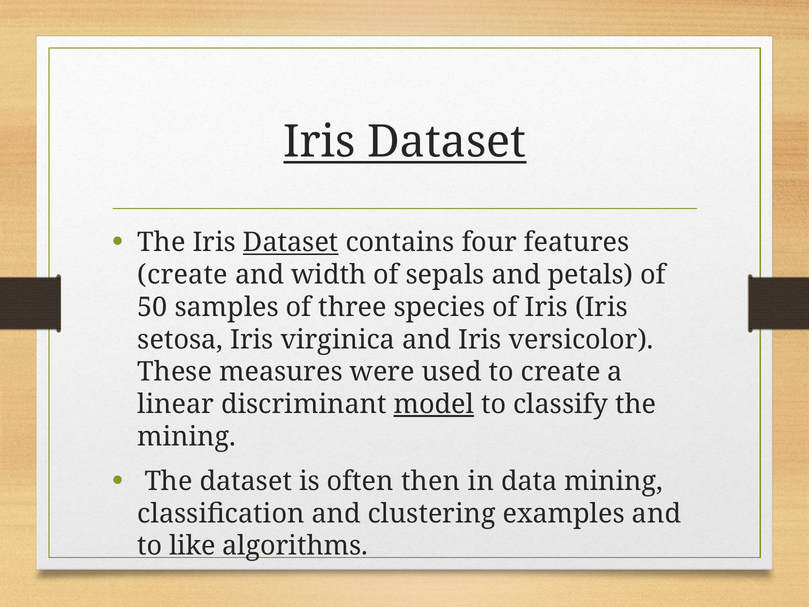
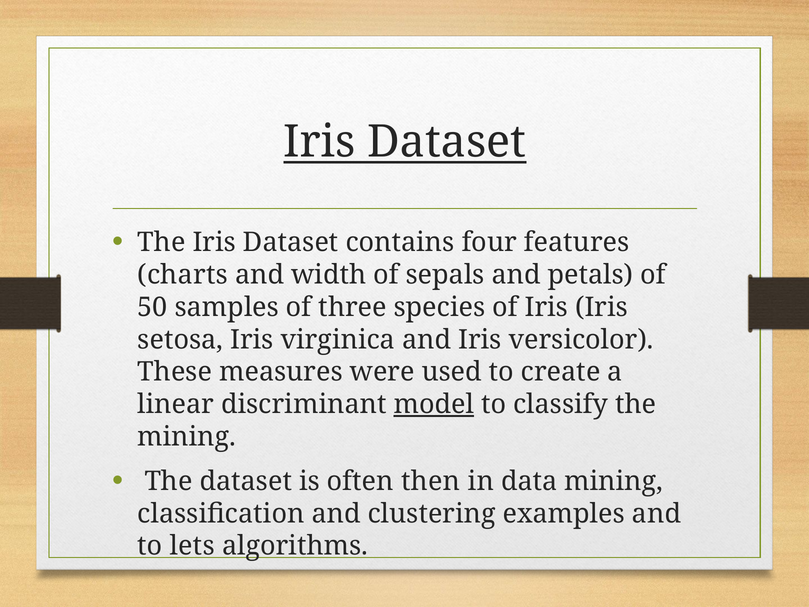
Dataset at (291, 242) underline: present -> none
create at (183, 275): create -> charts
like: like -> lets
